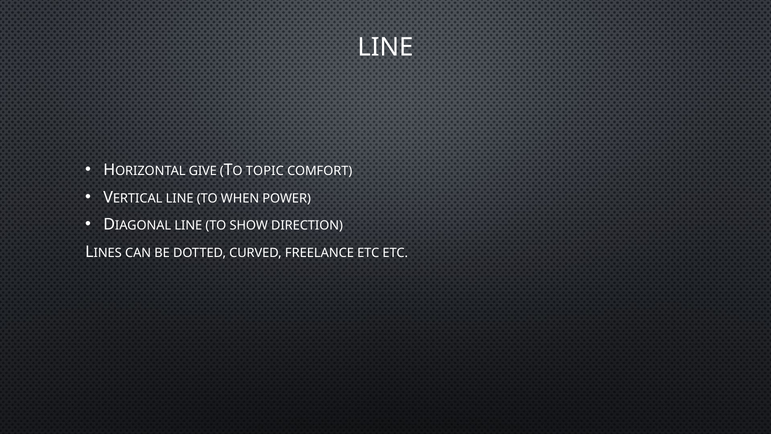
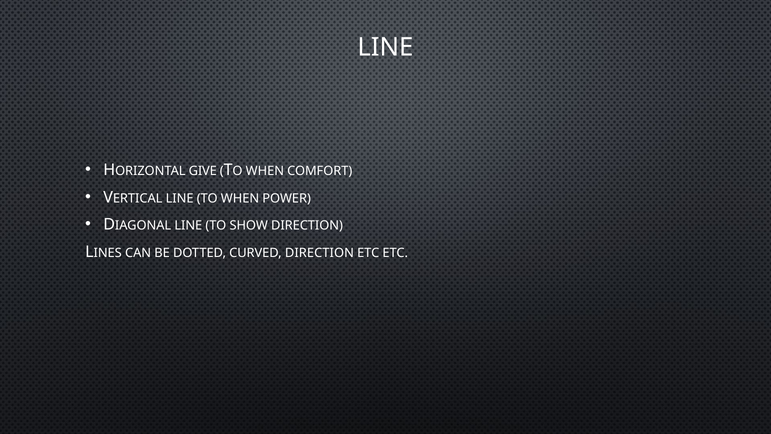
TOPIC at (265, 171): TOPIC -> WHEN
CURVED FREELANCE: FREELANCE -> DIRECTION
